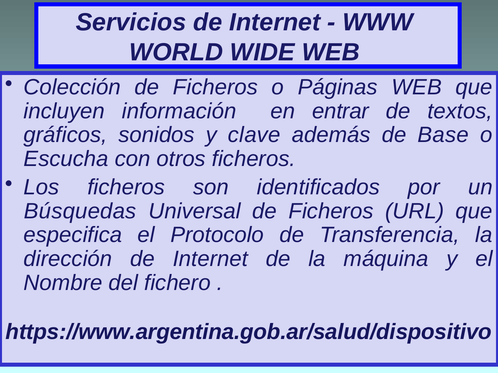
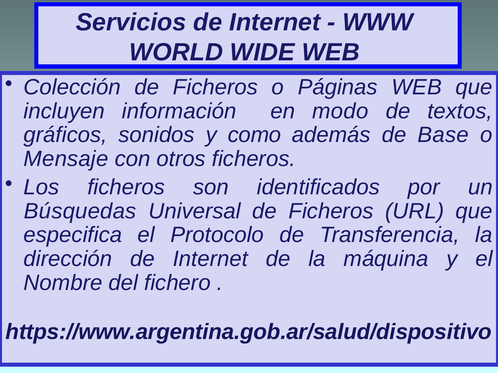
entrar: entrar -> modo
clave: clave -> como
Escucha: Escucha -> Mensaje
